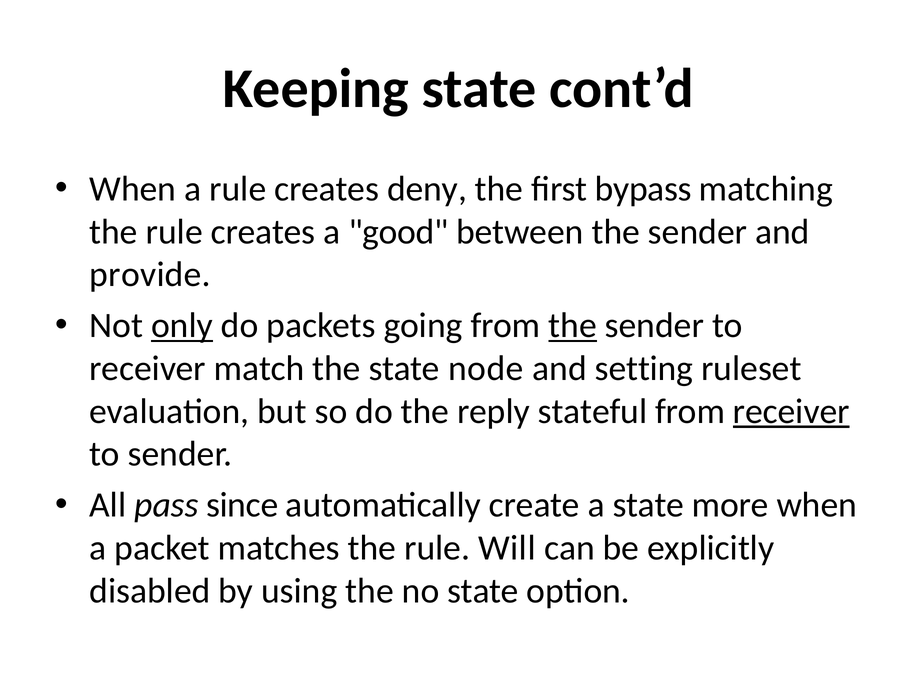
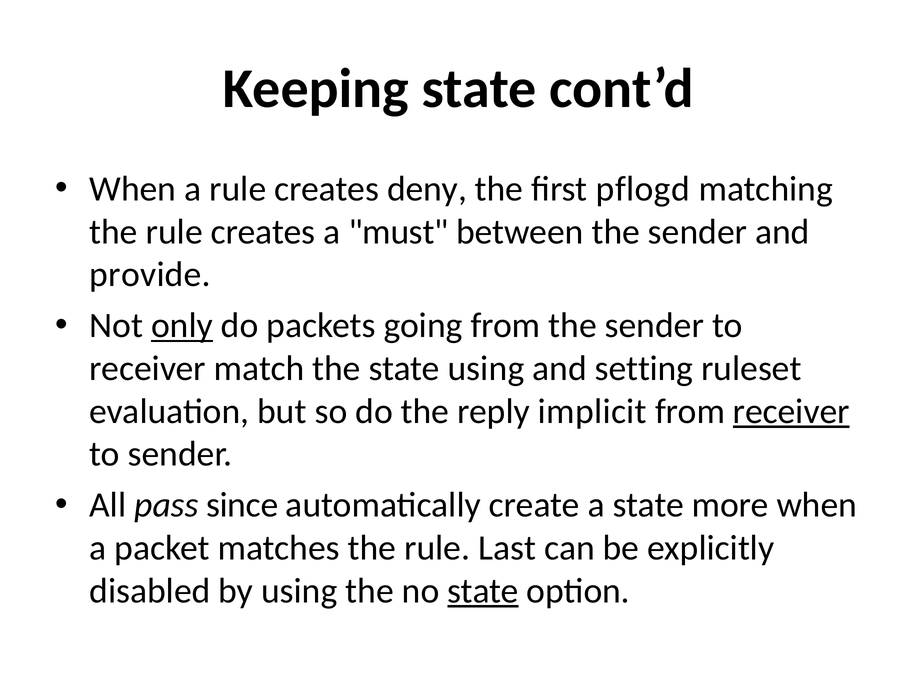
bypass: bypass -> pflogd
good: good -> must
the at (573, 326) underline: present -> none
state node: node -> using
stateful: stateful -> implicit
Will: Will -> Last
state at (483, 591) underline: none -> present
